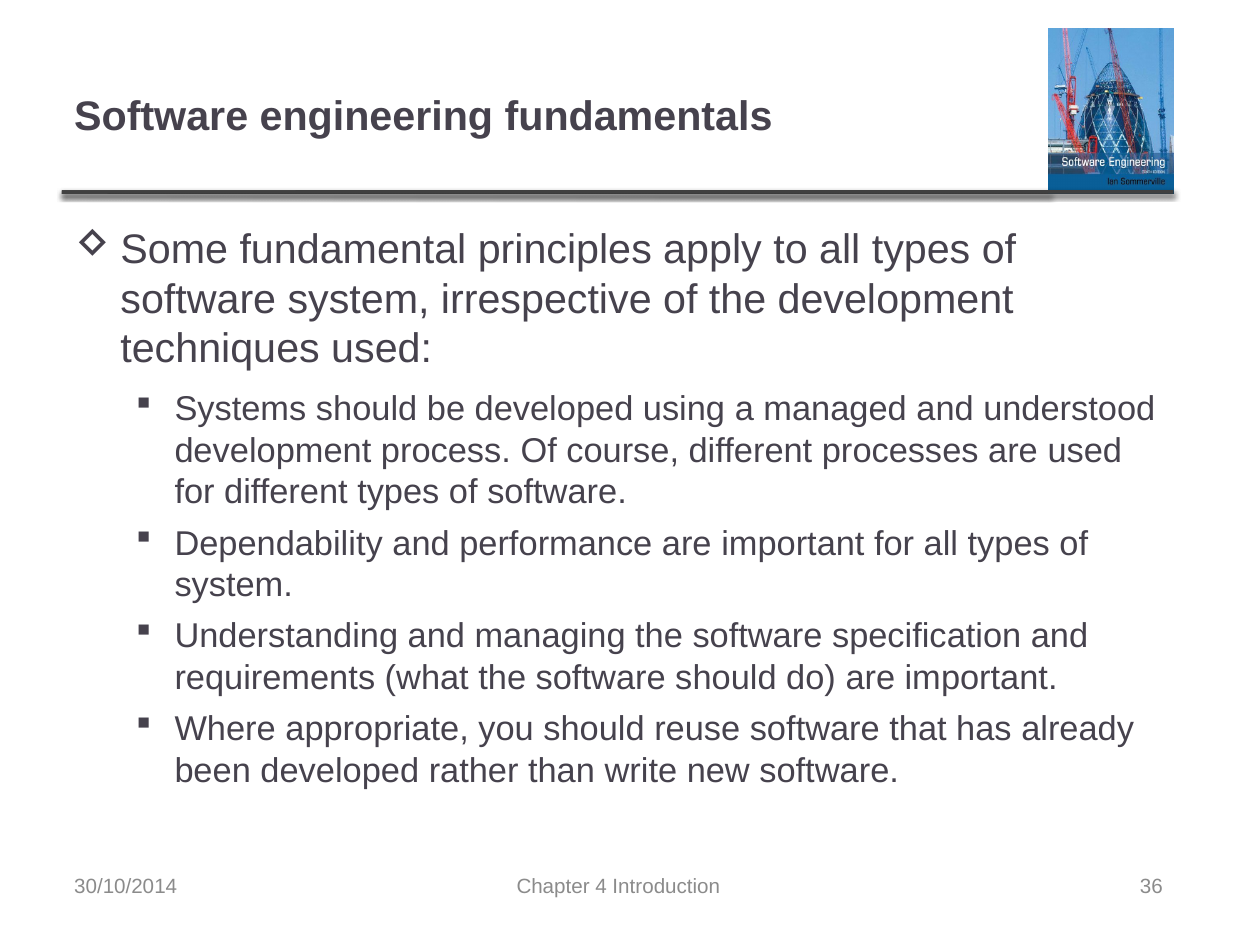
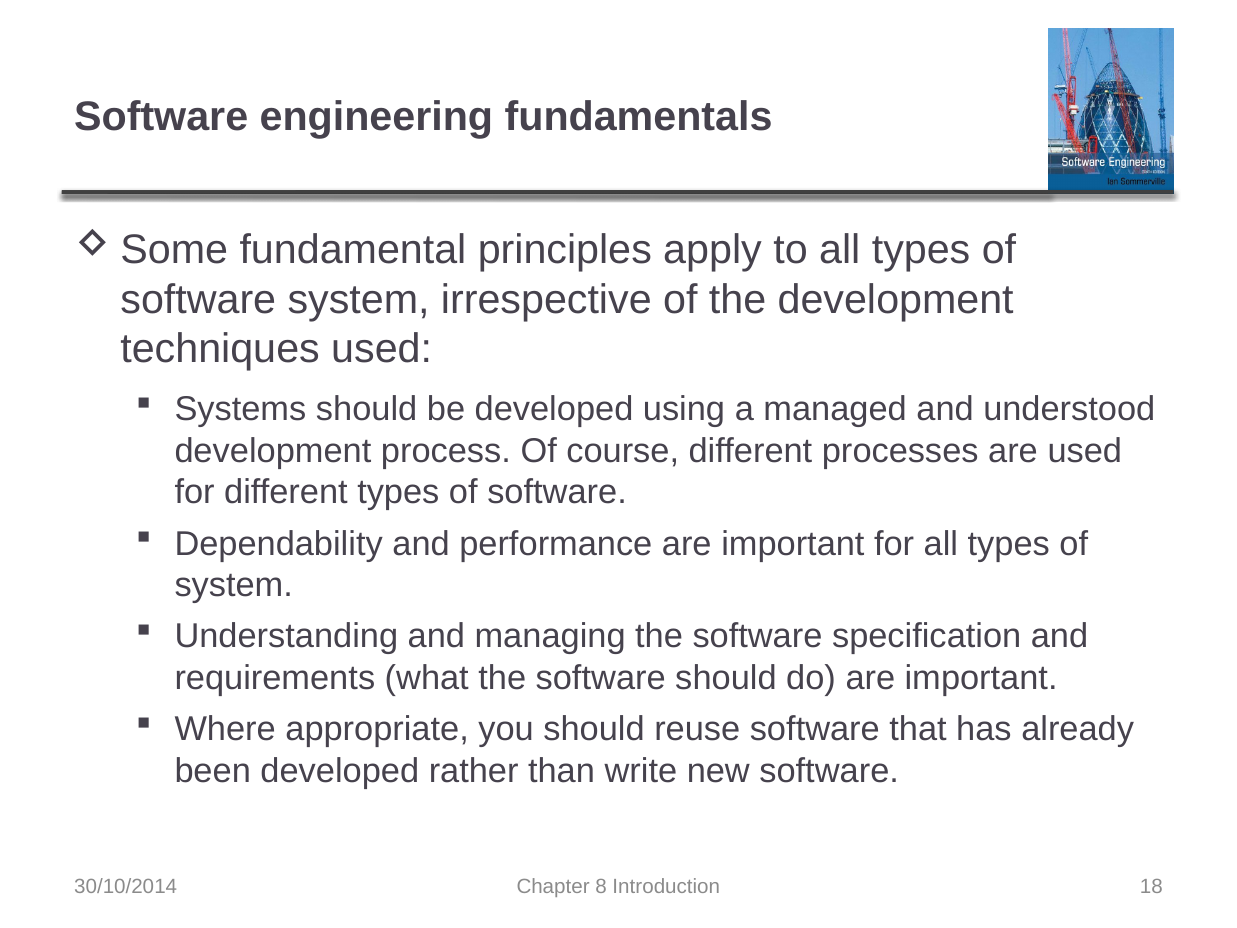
4: 4 -> 8
36: 36 -> 18
